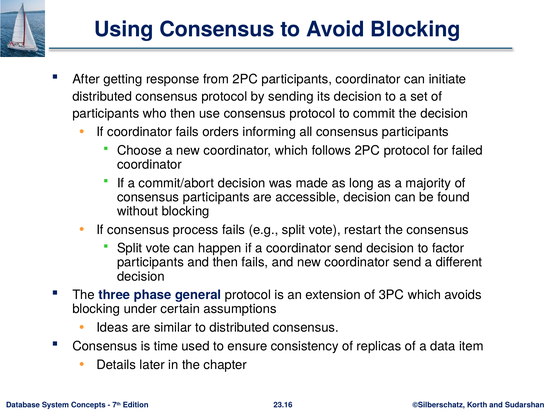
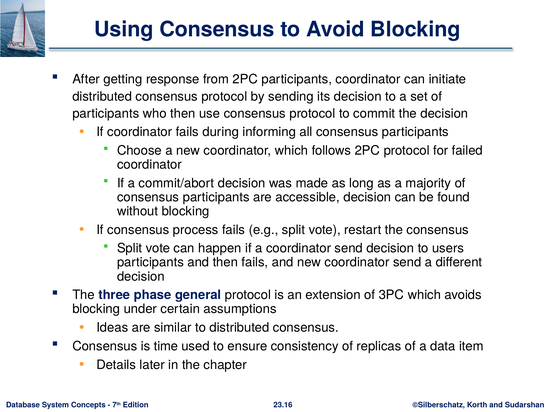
orders: orders -> during
factor: factor -> users
